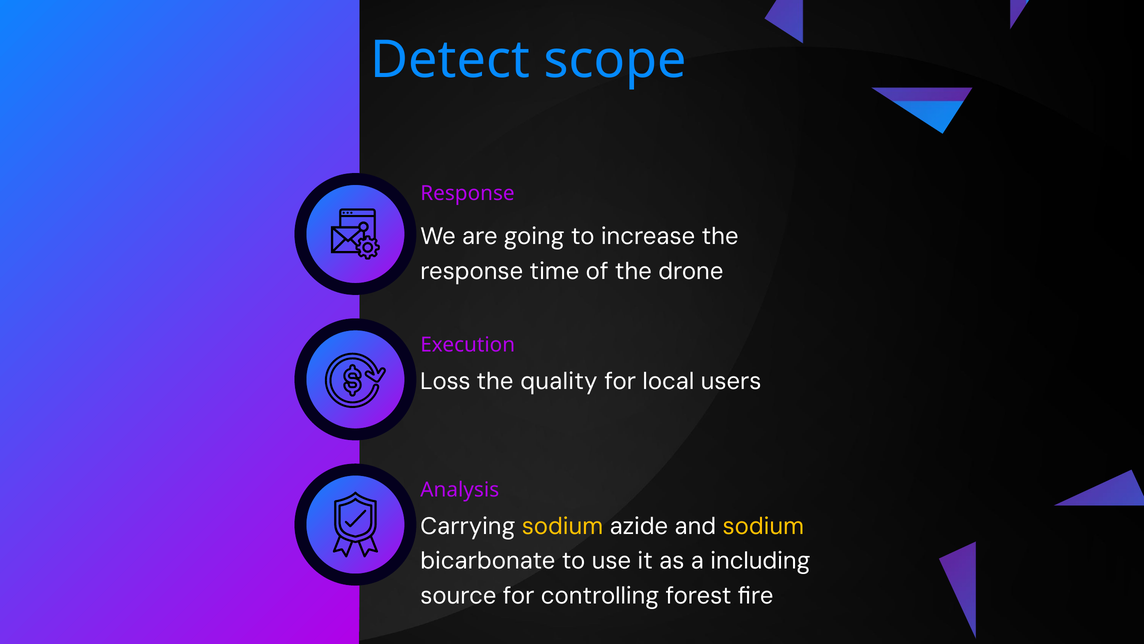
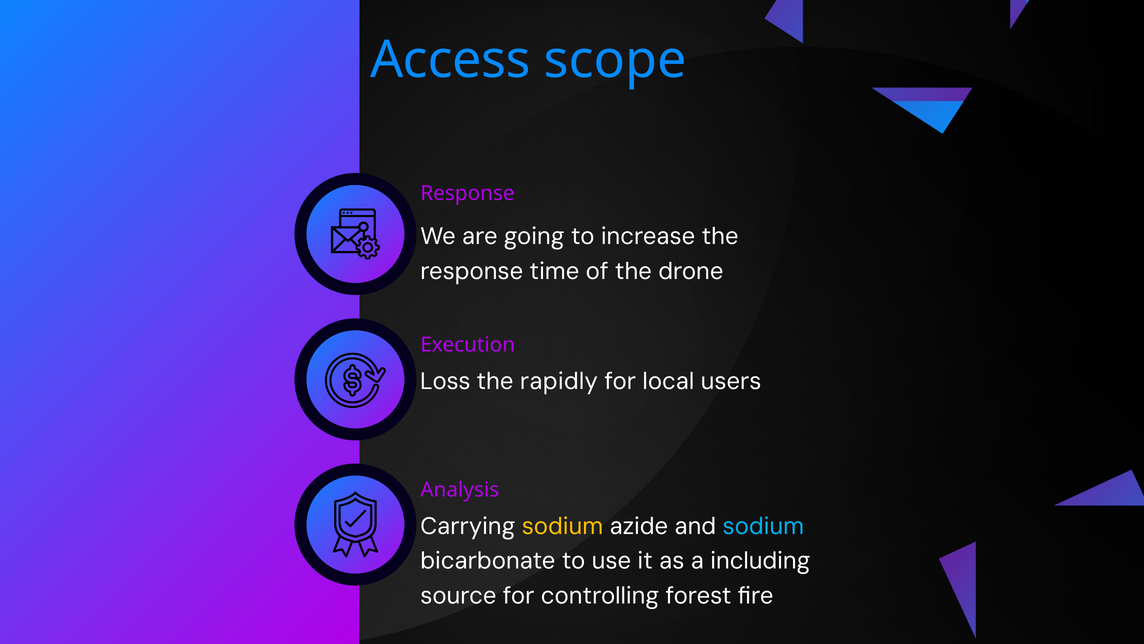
Detect: Detect -> Access
quality: quality -> rapidly
sodium at (763, 526) colour: yellow -> light blue
